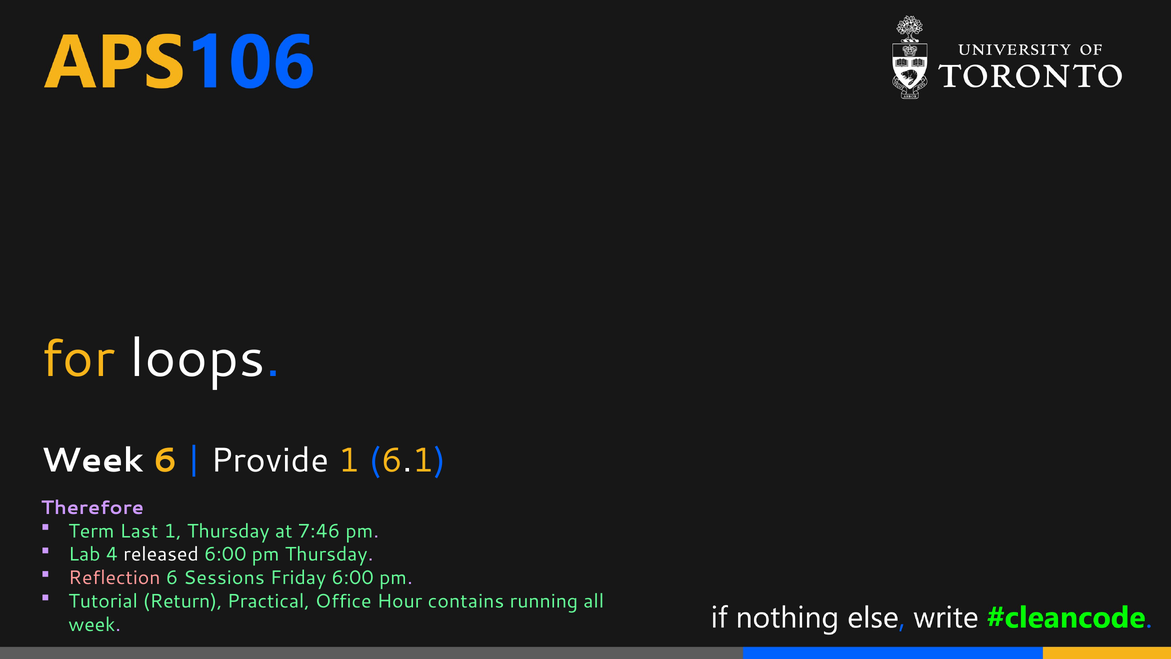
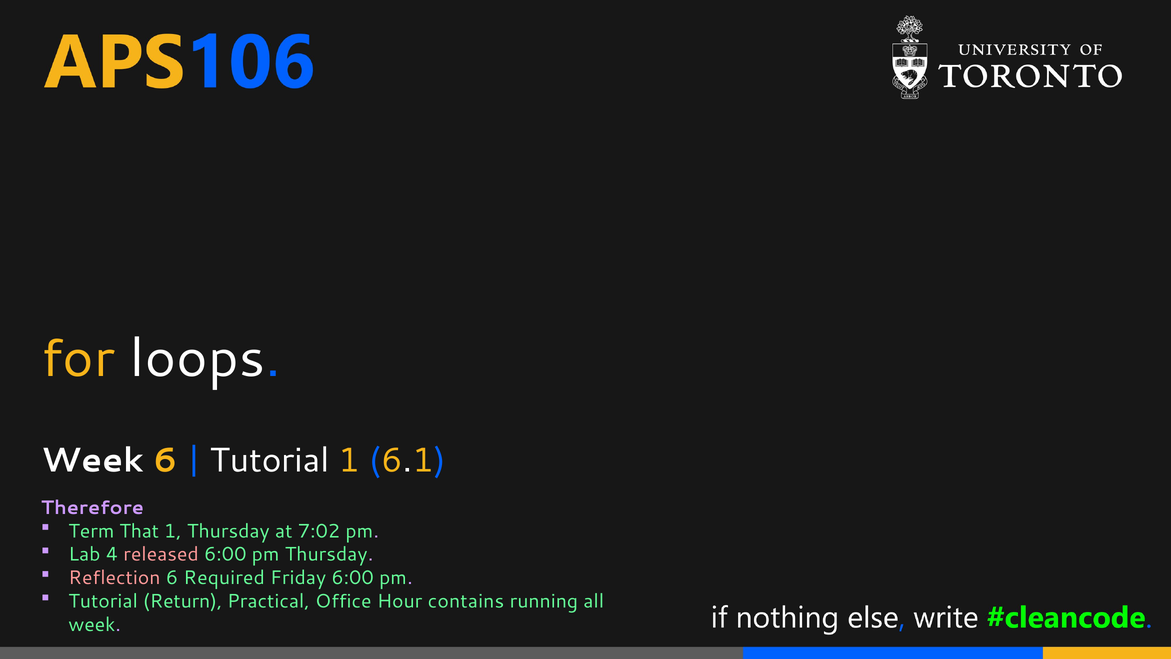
Provide at (270, 460): Provide -> Tutorial
Last: Last -> That
7:46: 7:46 -> 7:02
released colour: white -> pink
Sessions: Sessions -> Required
